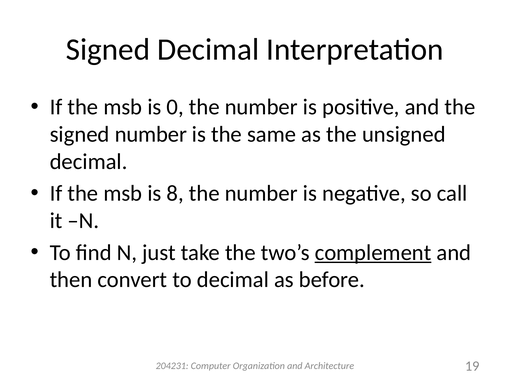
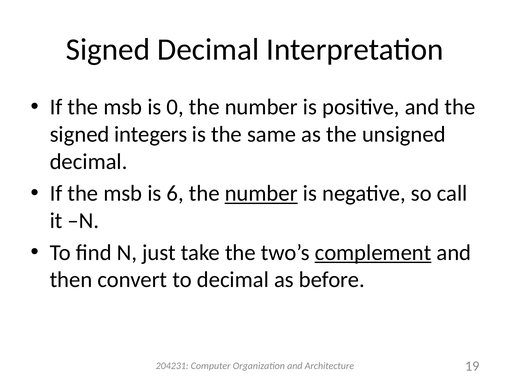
signed number: number -> integers
8: 8 -> 6
number at (261, 193) underline: none -> present
